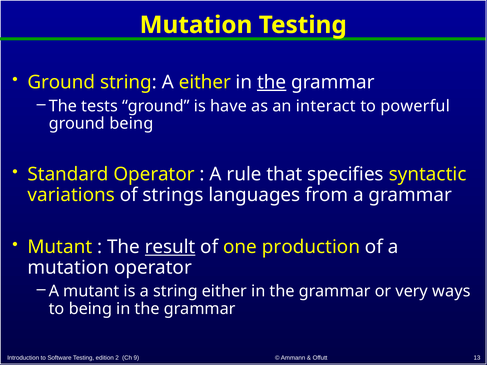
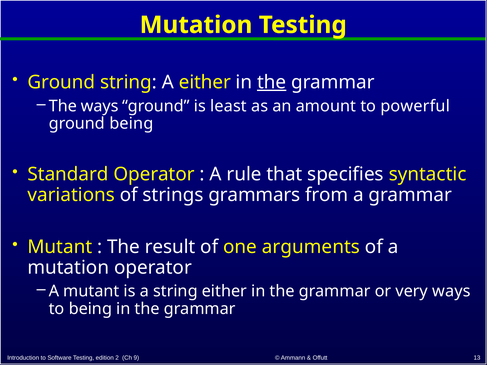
The tests: tests -> ways
have: have -> least
interact: interact -> amount
languages: languages -> grammars
result underline: present -> none
production: production -> arguments
